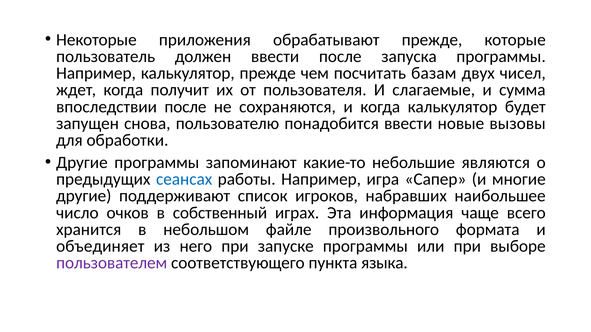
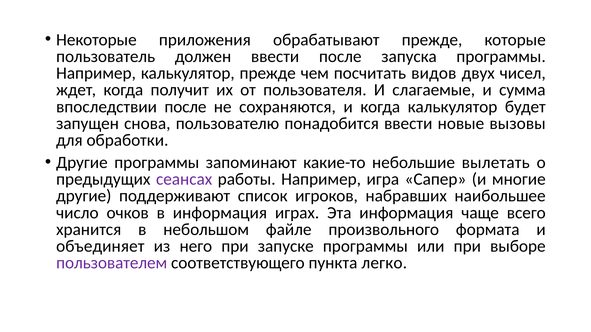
базам: базам -> видов
являются: являются -> вылетать
сеансах colour: blue -> purple
в собственный: собственный -> информация
языка: языка -> легко
